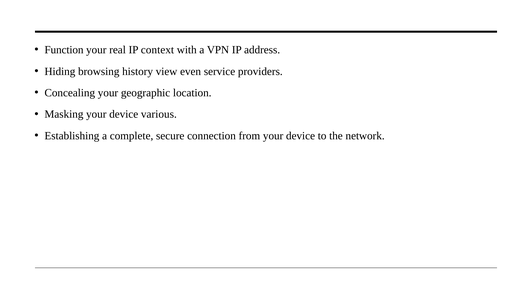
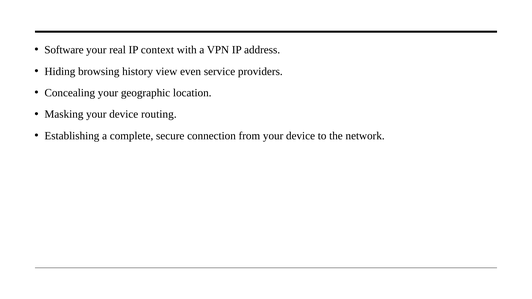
Function: Function -> Software
various: various -> routing
